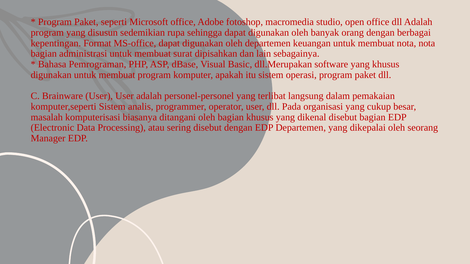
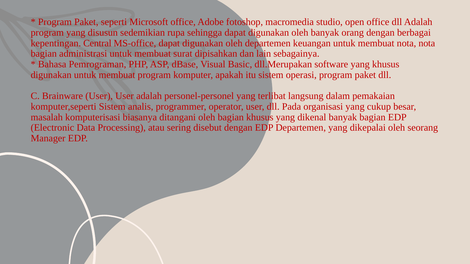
Format: Format -> Central
dikenal disebut: disebut -> banyak
